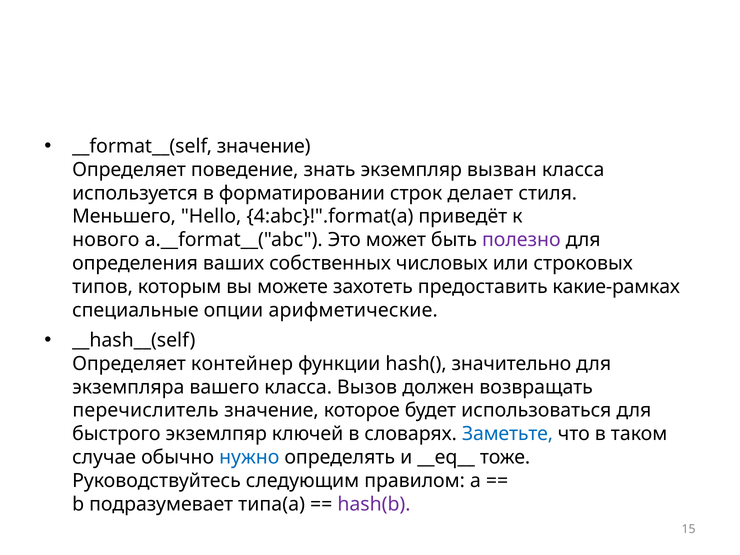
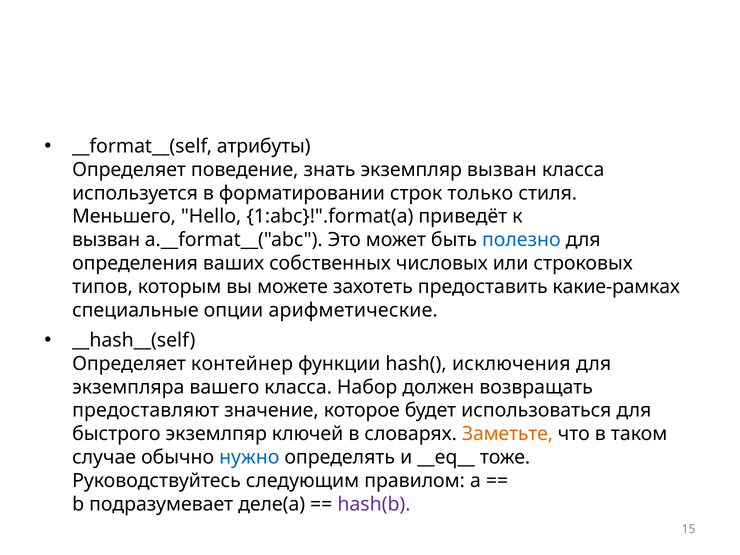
__format__(self значение: значение -> атрибуты
делает: делает -> только
4:abc}!".format(a: 4:abc}!".format(a -> 1:abc}!".format(a
нового at (106, 240): нового -> вызван
полезно colour: purple -> blue
значительно: значительно -> исключения
Вызов: Вызов -> Набор
перечислитель: перечислитель -> предоставляют
Заметьте colour: blue -> orange
типа(a: типа(a -> деле(a
